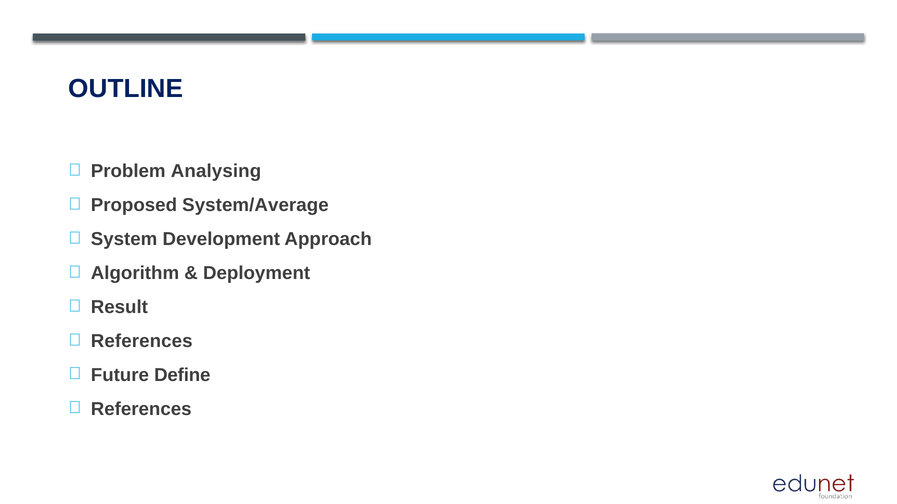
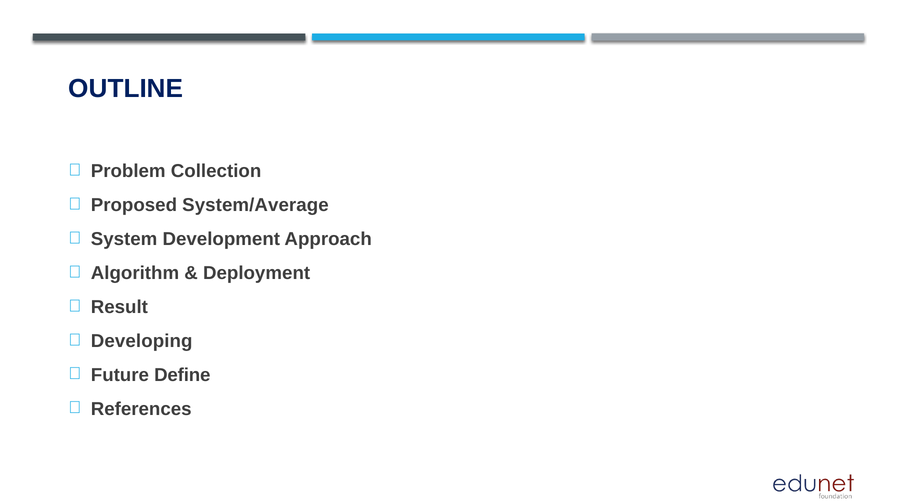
Analysing: Analysing -> Collection
References at (142, 341): References -> Developing
